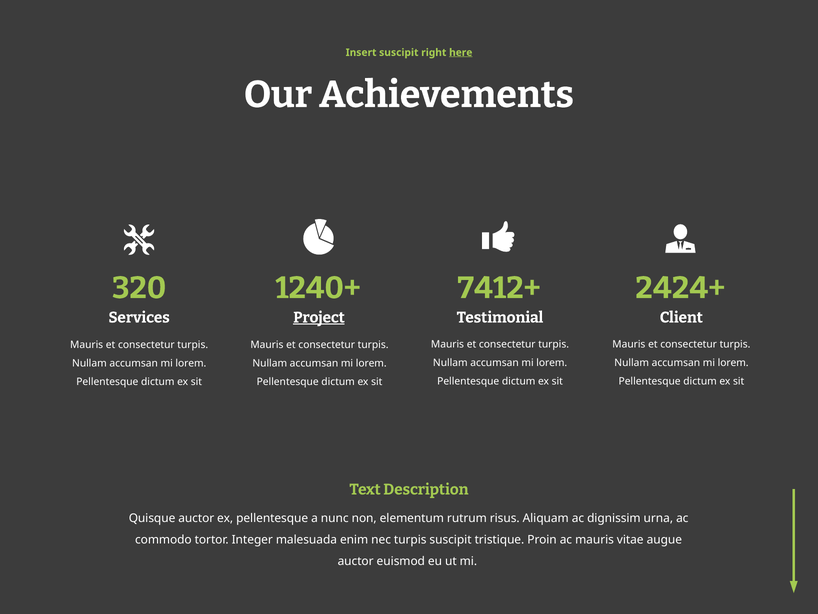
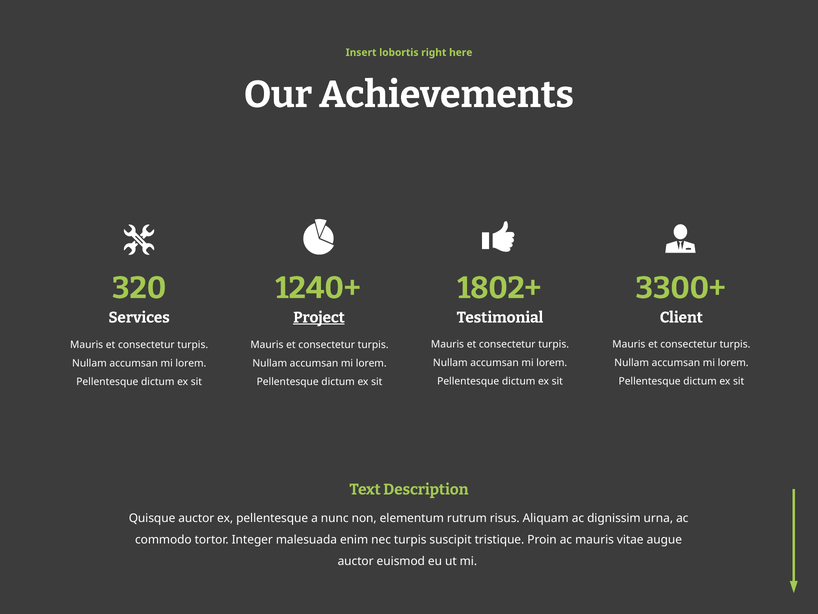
Insert suscipit: suscipit -> lobortis
here underline: present -> none
7412+: 7412+ -> 1802+
2424+: 2424+ -> 3300+
